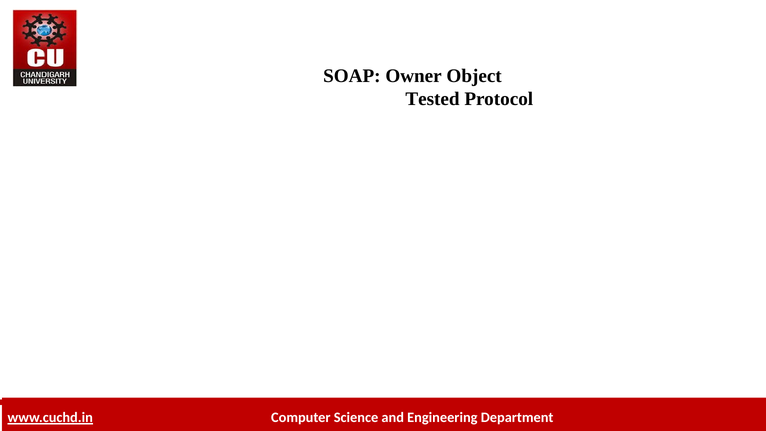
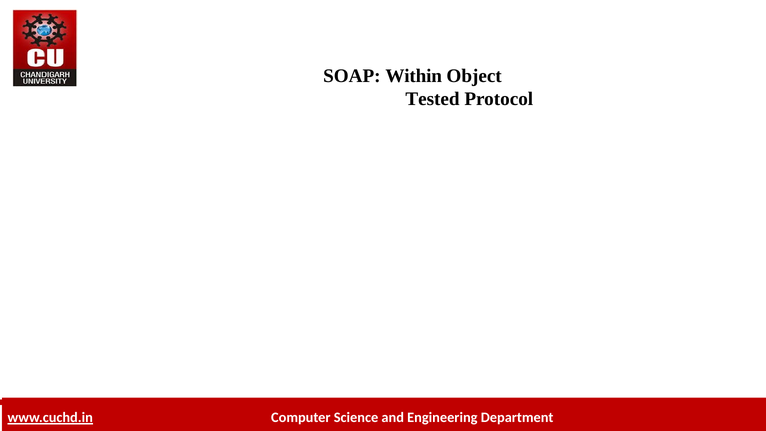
Owner: Owner -> Within
